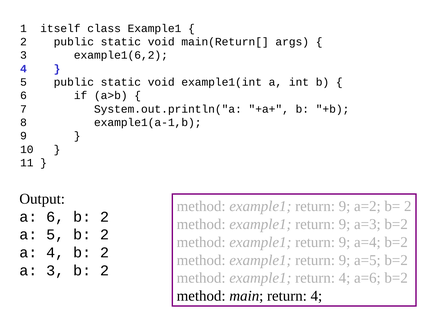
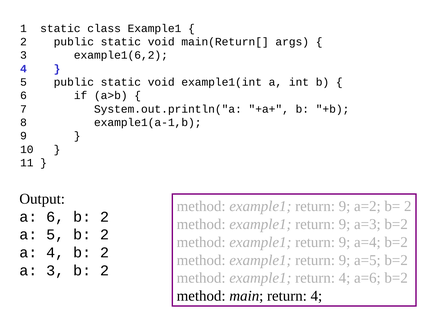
1 itself: itself -> static
